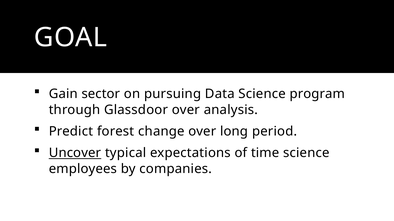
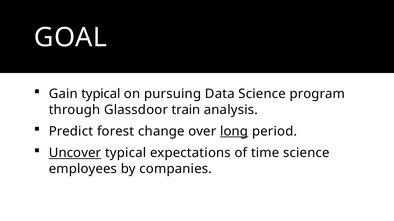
Gain sector: sector -> typical
Glassdoor over: over -> train
long underline: none -> present
